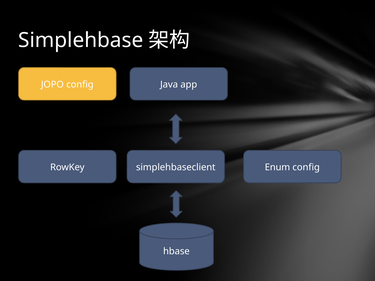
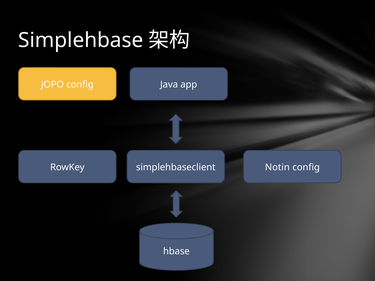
Enum: Enum -> Notin
